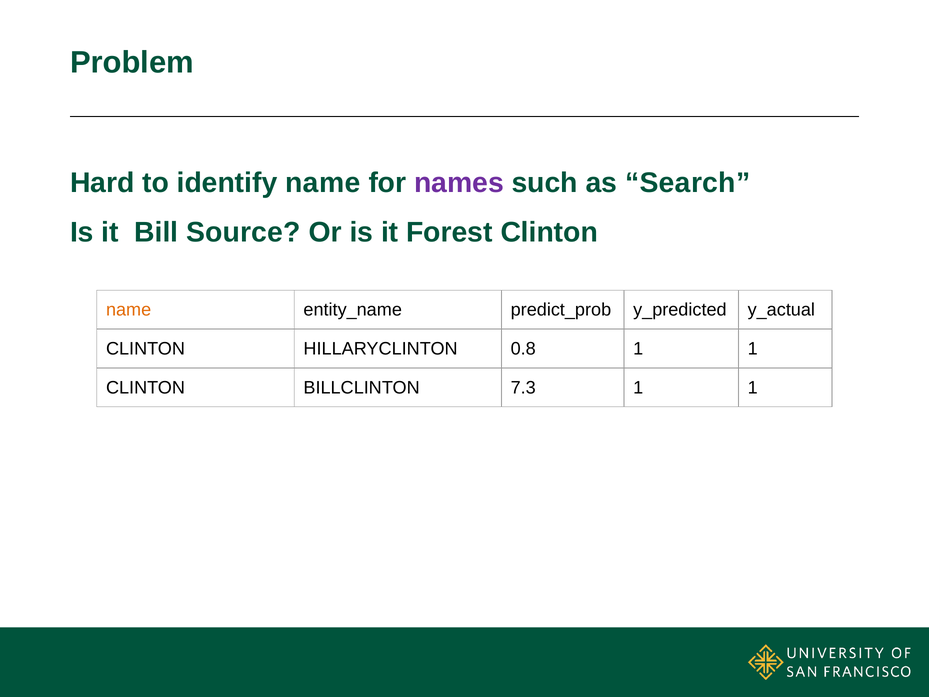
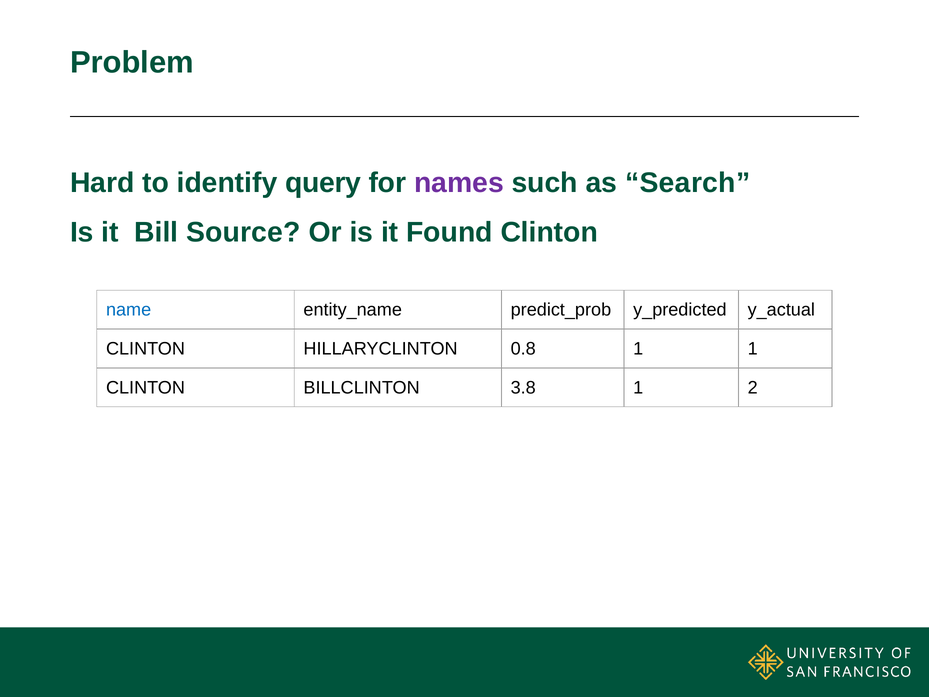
identify name: name -> query
Forest: Forest -> Found
name at (129, 310) colour: orange -> blue
7.3: 7.3 -> 3.8
1 at (753, 388): 1 -> 2
